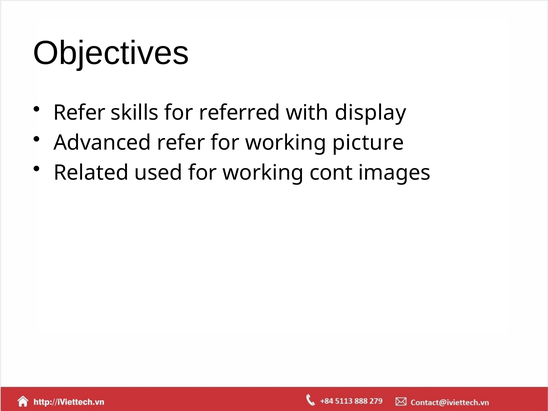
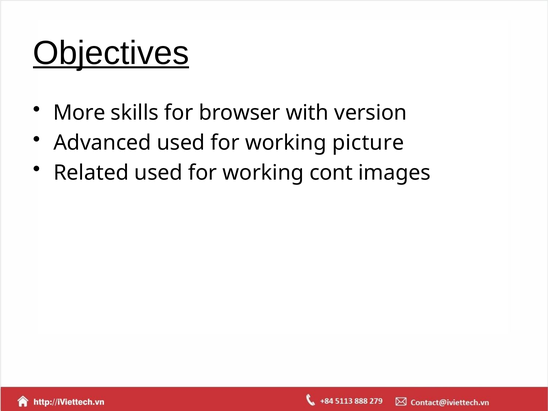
Objectives underline: none -> present
Refer at (79, 113): Refer -> More
referred: referred -> browser
display: display -> version
Advanced refer: refer -> used
